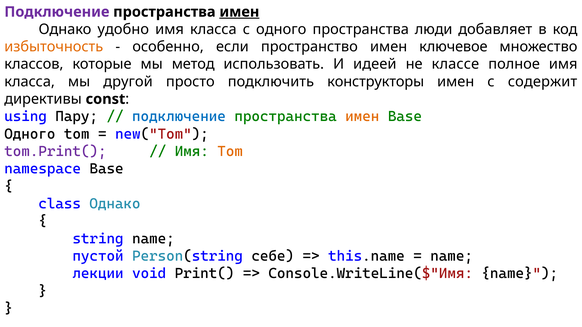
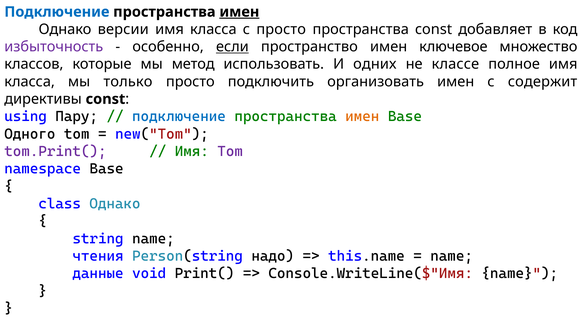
Подключение at (57, 12) colour: purple -> blue
удобно: удобно -> версии
с одного: одного -> просто
пространства люди: люди -> const
избыточность colour: orange -> purple
если underline: none -> present
идеей: идеей -> одних
другой: другой -> только
конструкторы: конструкторы -> организовать
Tom at (230, 152) colour: orange -> purple
пустой: пустой -> чтения
себе: себе -> надо
лекции: лекции -> данные
